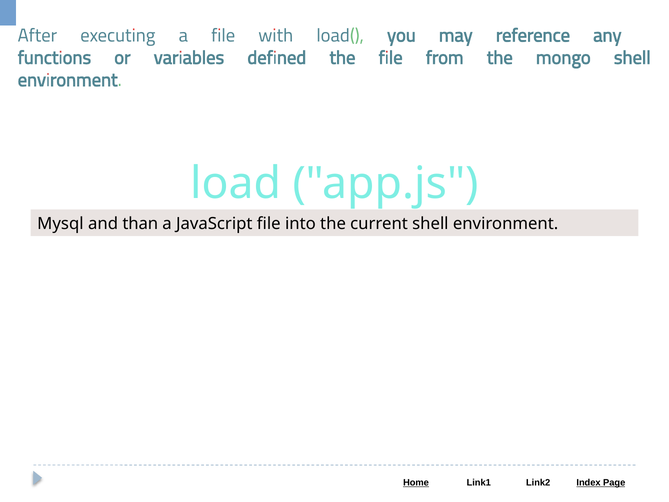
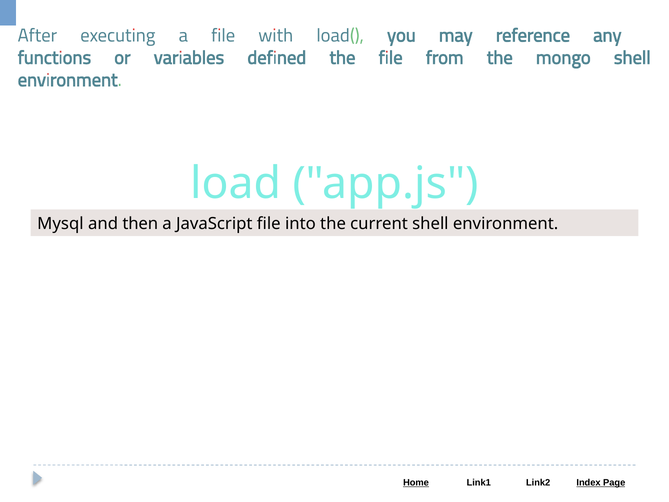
than: than -> then
